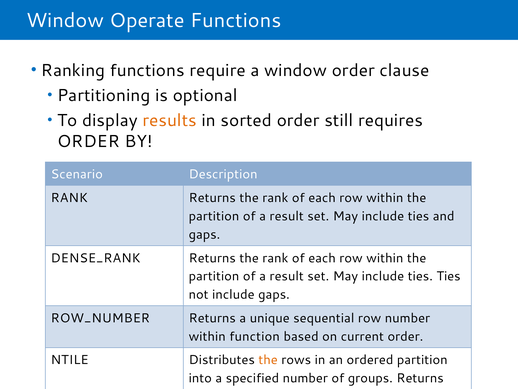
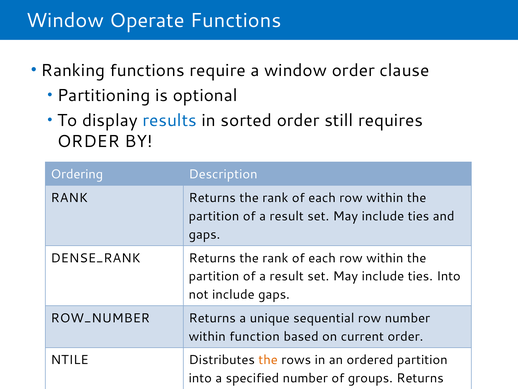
results colour: orange -> blue
Scenario: Scenario -> Ordering
ties Ties: Ties -> Into
